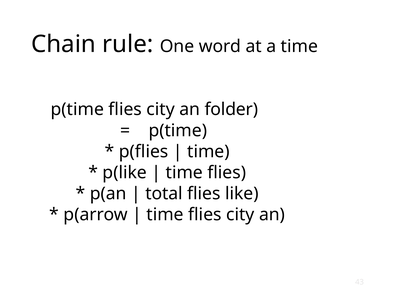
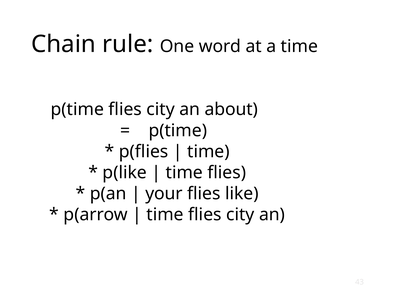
folder: folder -> about
total: total -> your
